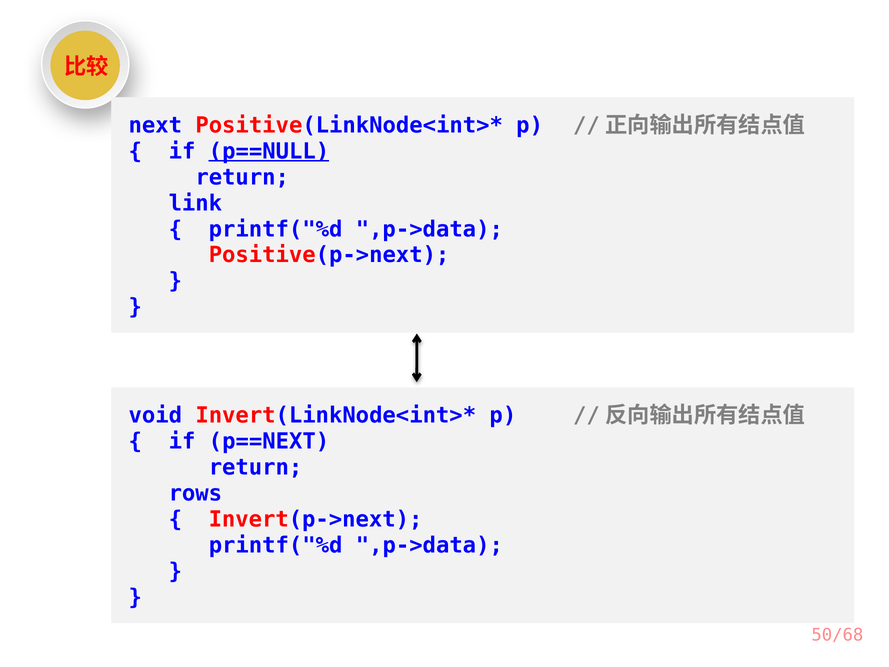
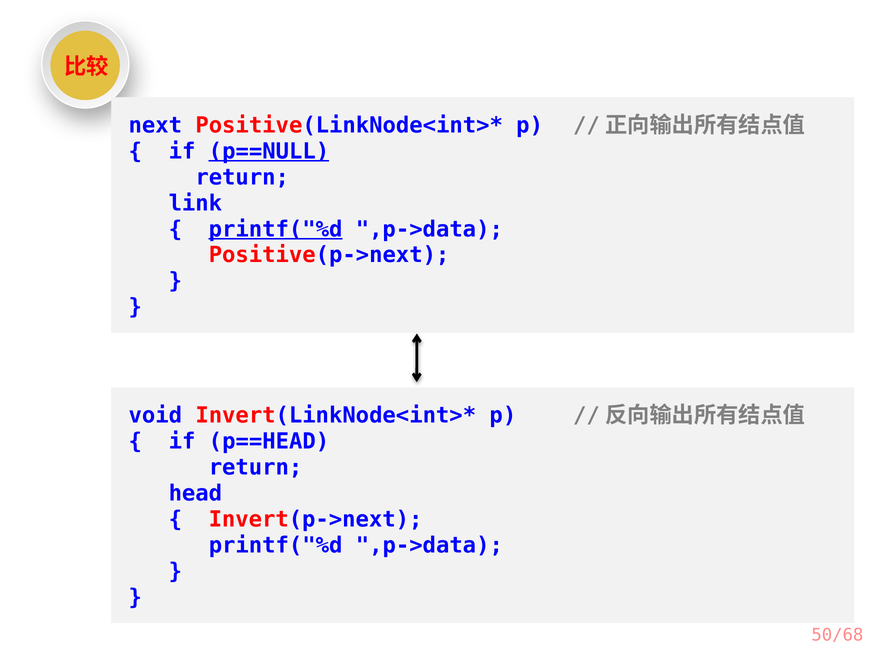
printf("%d at (276, 229) underline: none -> present
p==NEXT: p==NEXT -> p==HEAD
rows: rows -> head
